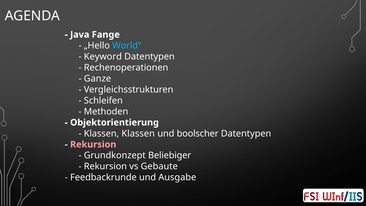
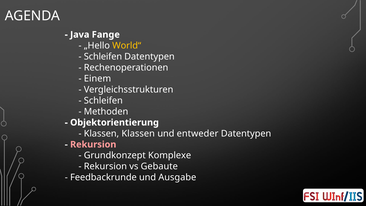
World“ colour: light blue -> yellow
Keyword at (103, 57): Keyword -> Schleifen
Ganze: Ganze -> Einem
boolscher: boolscher -> entweder
Beliebiger: Beliebiger -> Komplexe
